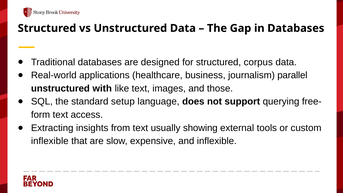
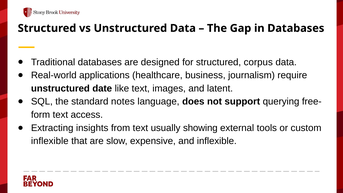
parallel: parallel -> require
with: with -> date
those: those -> latent
setup: setup -> notes
